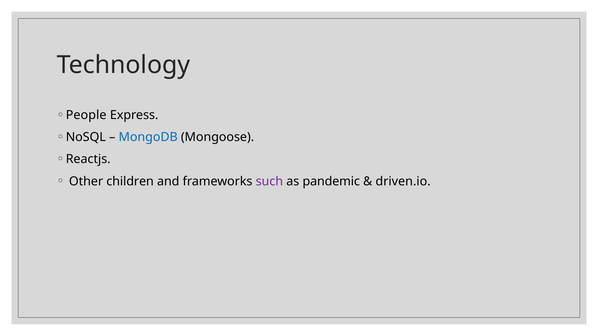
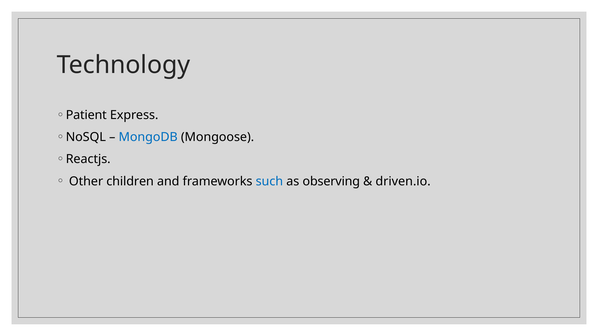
People: People -> Patient
such colour: purple -> blue
pandemic: pandemic -> observing
